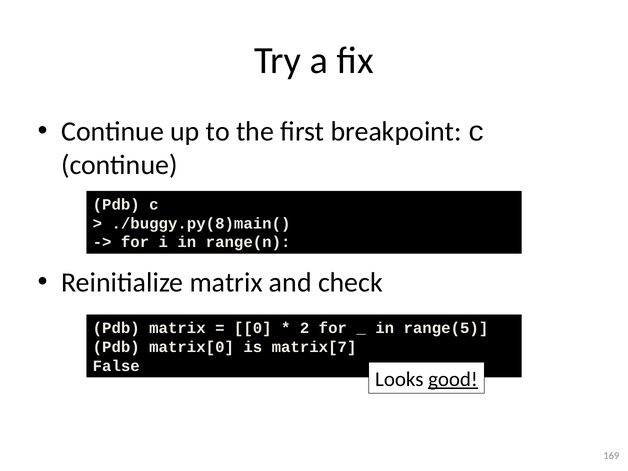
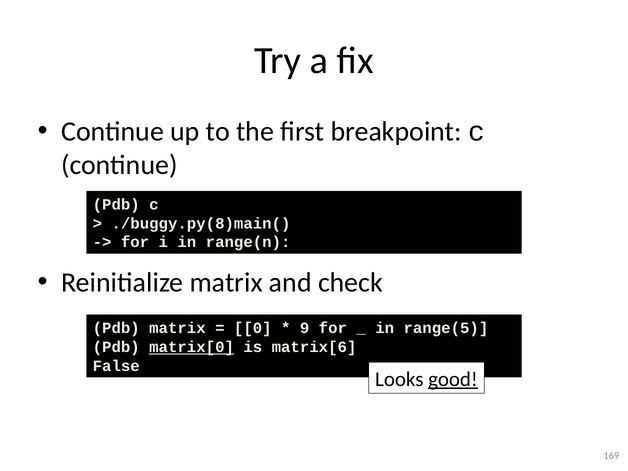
2: 2 -> 9
matrix[0 underline: none -> present
matrix[7: matrix[7 -> matrix[6
